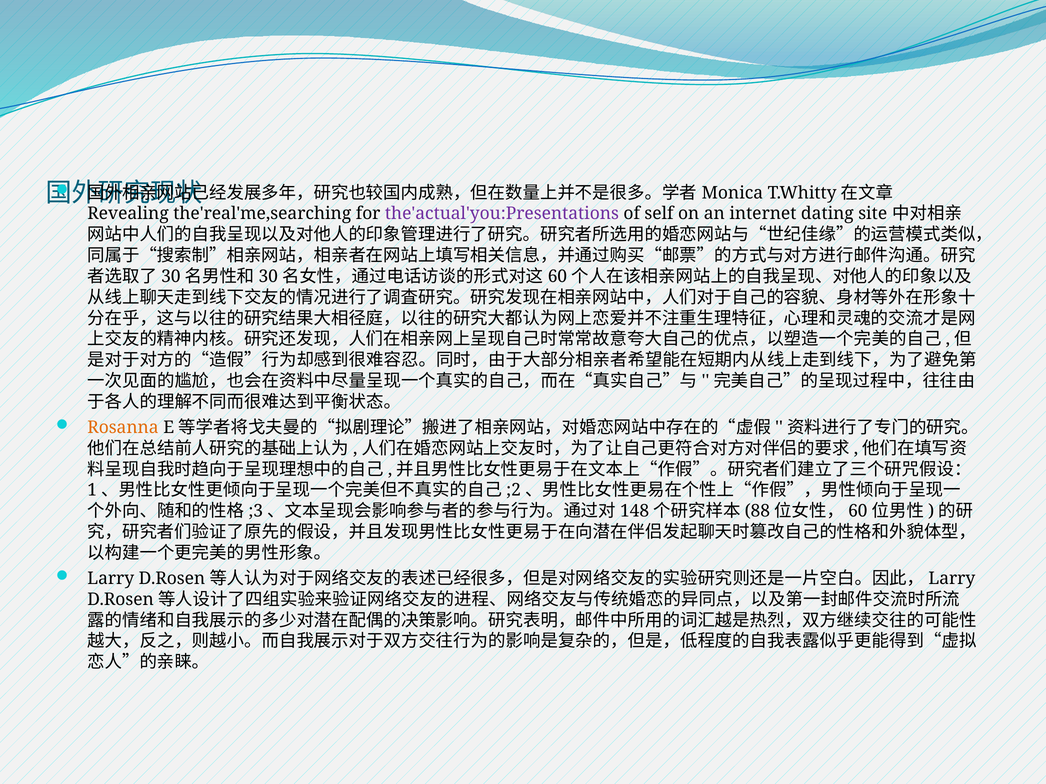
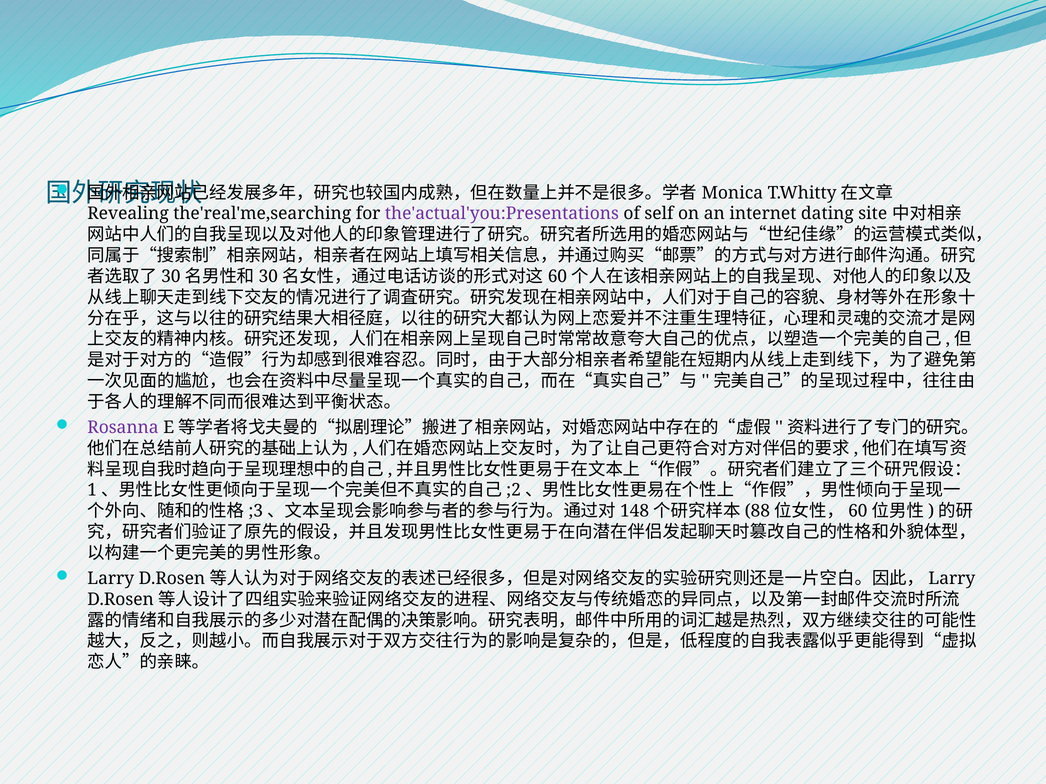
Rosanna colour: orange -> purple
